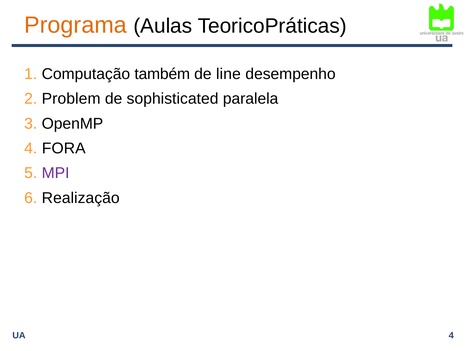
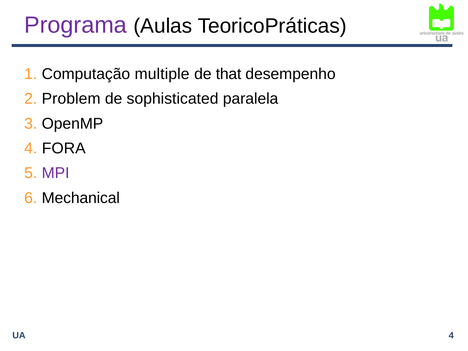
Programa colour: orange -> purple
também: também -> multiple
line: line -> that
Realização: Realização -> Mechanical
